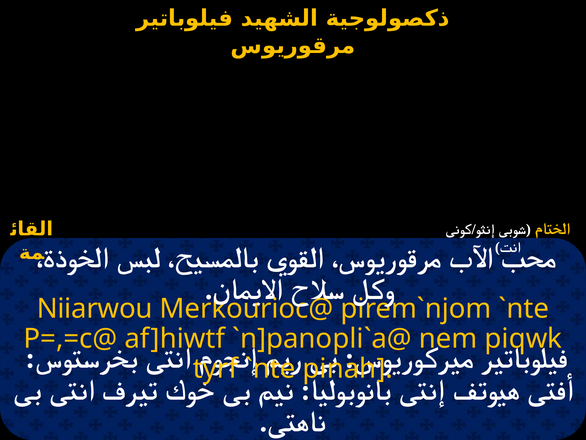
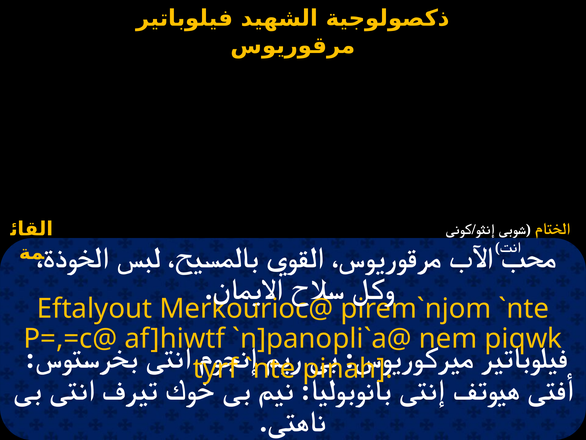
Niiarwou: Niiarwou -> Eftalyout
